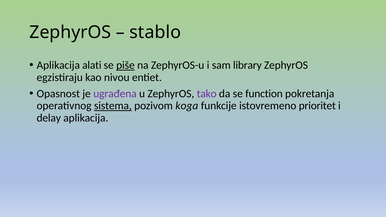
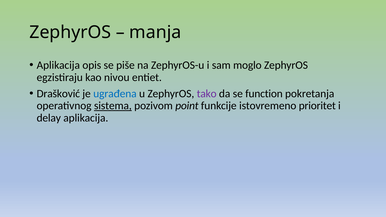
stablo: stablo -> manja
alati: alati -> opis
piše underline: present -> none
library: library -> moglo
Opasnost: Opasnost -> Drašković
ugrađena colour: purple -> blue
koga: koga -> point
